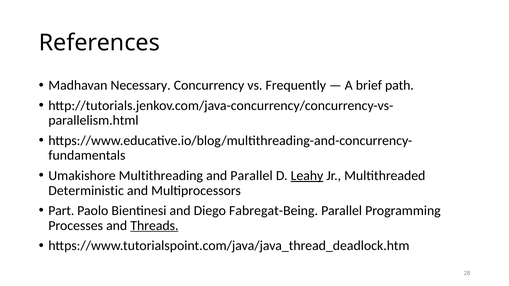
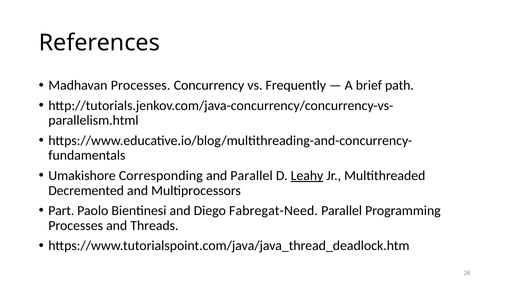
Madhavan Necessary: Necessary -> Processes
Multithreading: Multithreading -> Corresponding
Deterministic: Deterministic -> Decremented
Fabregat-Being: Fabregat-Being -> Fabregat-Need
Threads underline: present -> none
